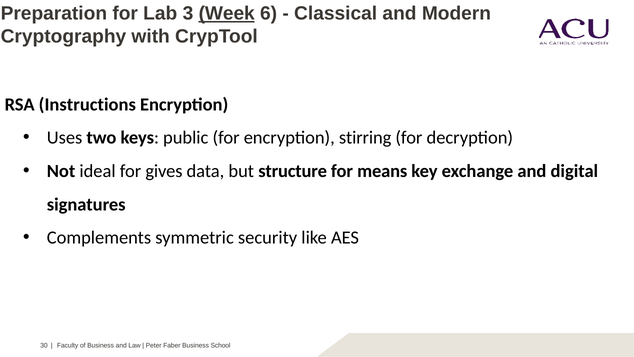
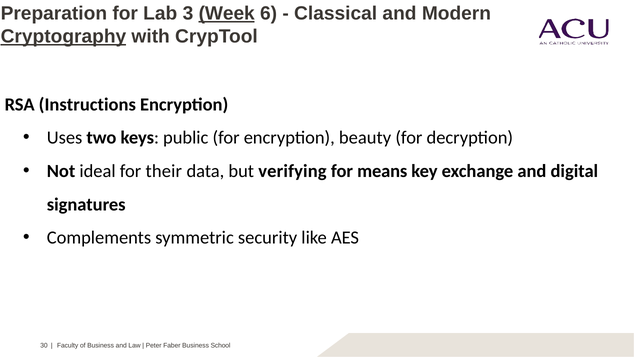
Cryptography underline: none -> present
stirring: stirring -> beauty
gives: gives -> their
structure: structure -> verifying
